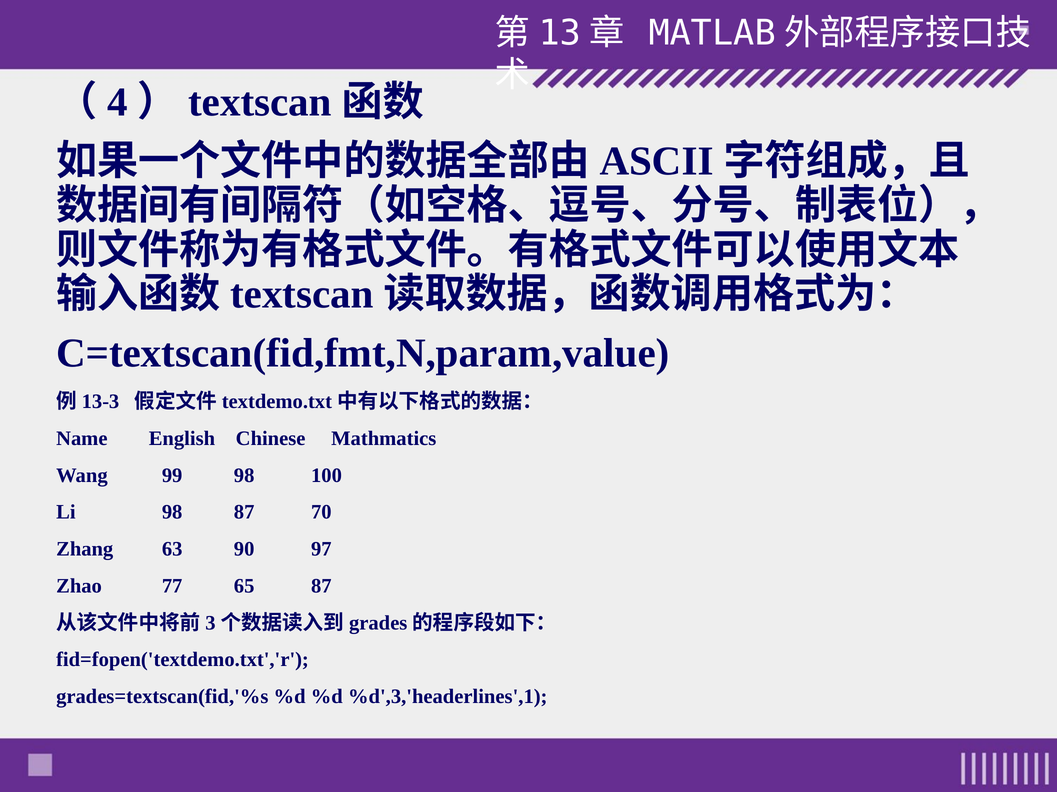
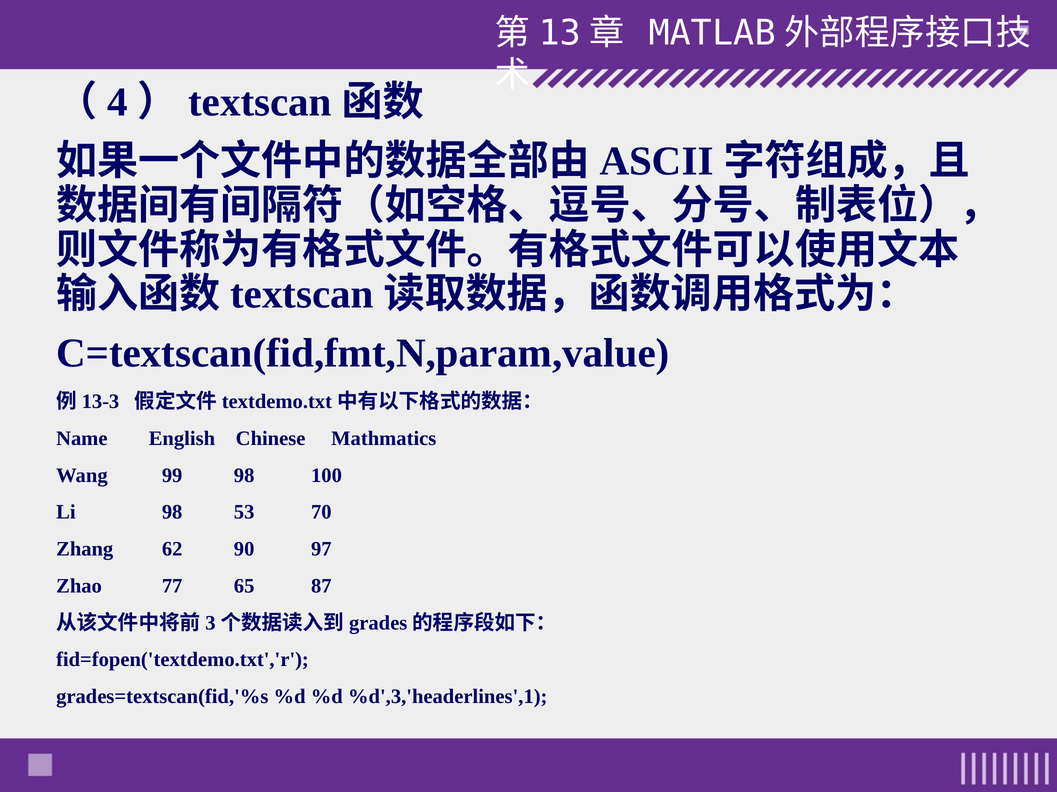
98 87: 87 -> 53
63: 63 -> 62
